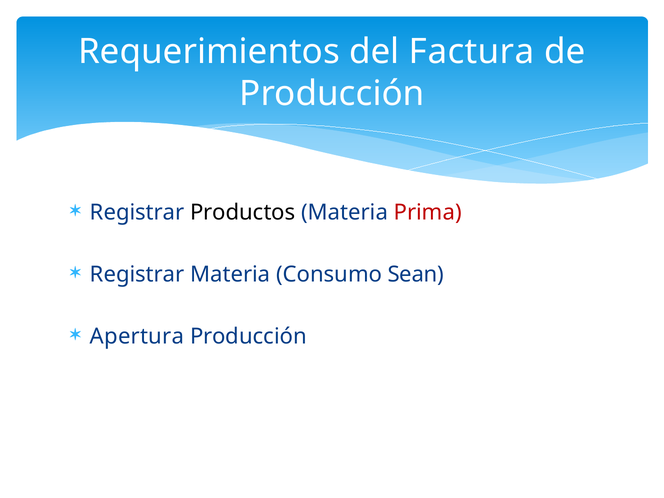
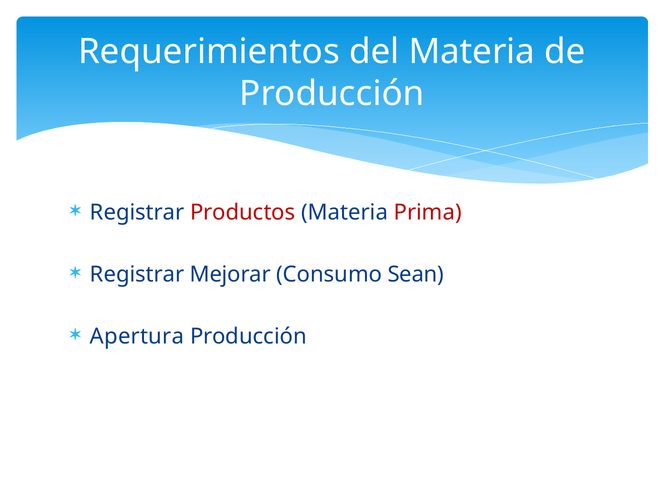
del Factura: Factura -> Materia
Productos colour: black -> red
Registrar Materia: Materia -> Mejorar
